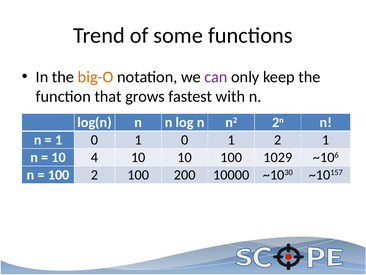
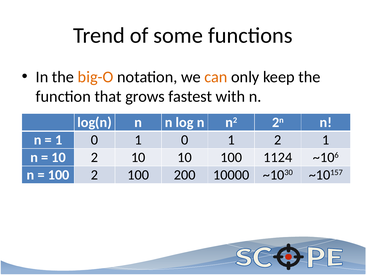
can colour: purple -> orange
10 4: 4 -> 2
1029: 1029 -> 1124
